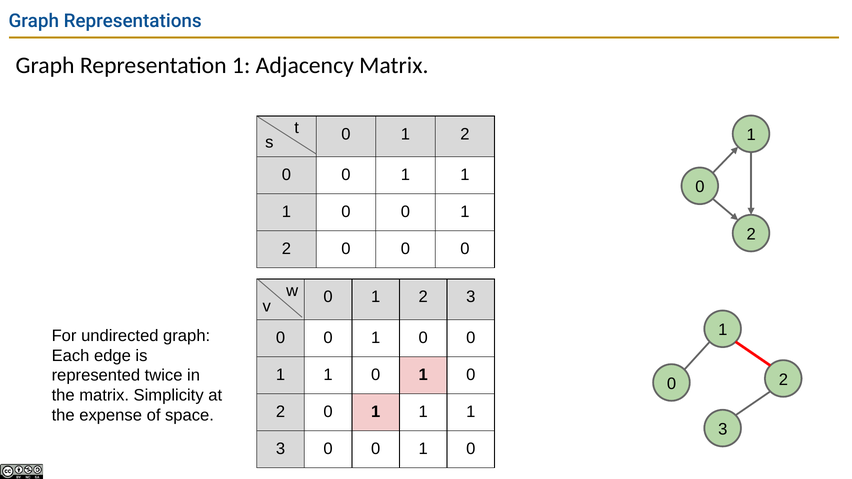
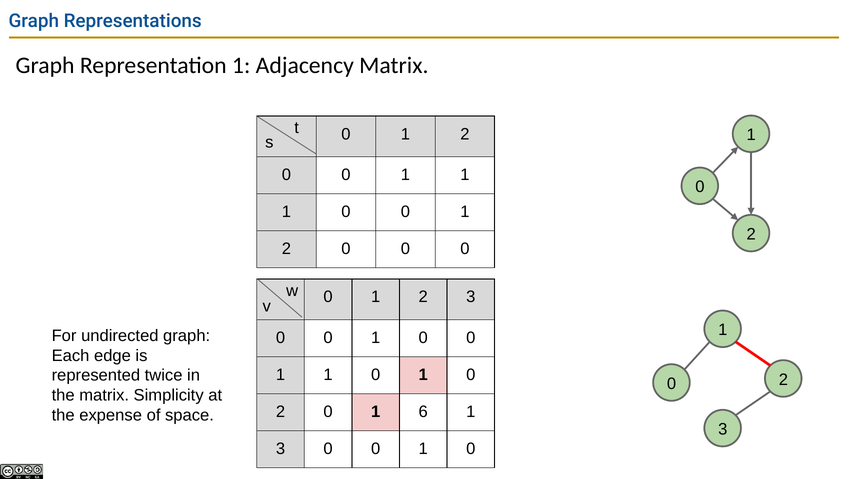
2 0 1 1: 1 -> 6
